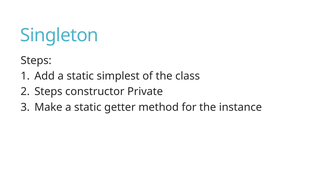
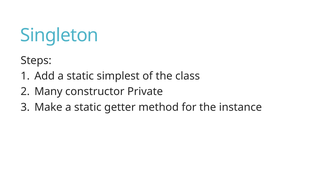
Steps at (48, 92): Steps -> Many
